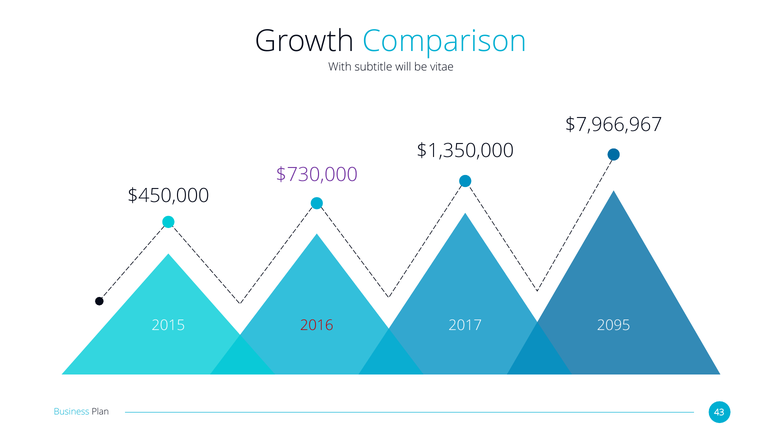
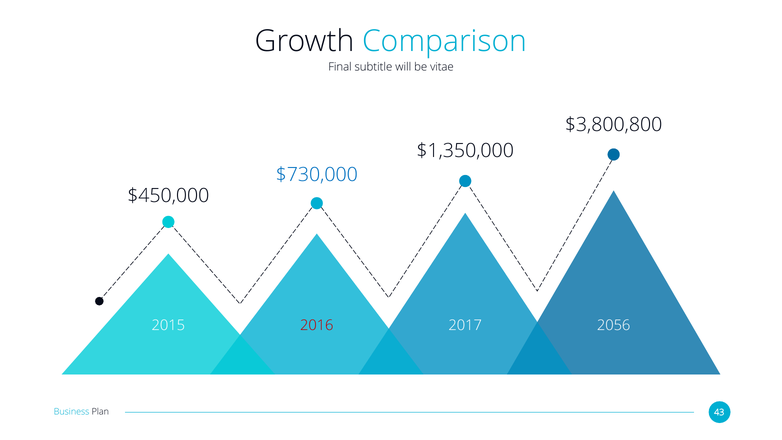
With: With -> Final
$7,966,967: $7,966,967 -> $3,800,800
$730,000 colour: purple -> blue
2095: 2095 -> 2056
